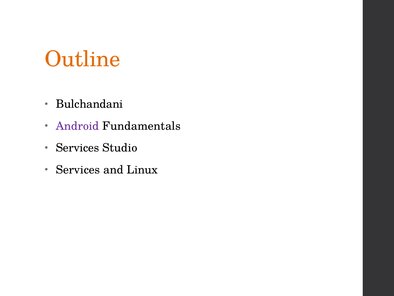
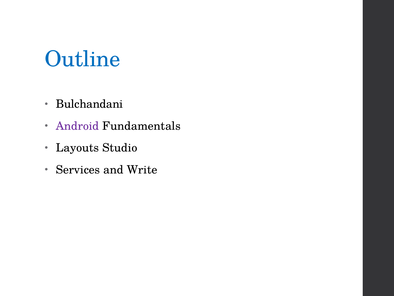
Outline colour: orange -> blue
Services at (78, 148): Services -> Layouts
Linux: Linux -> Write
